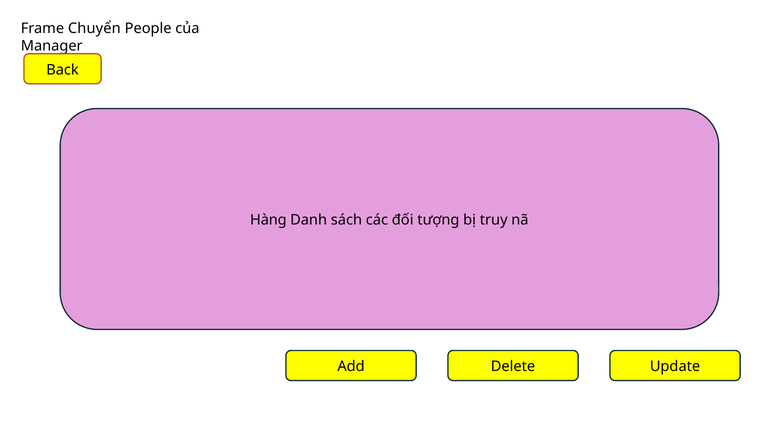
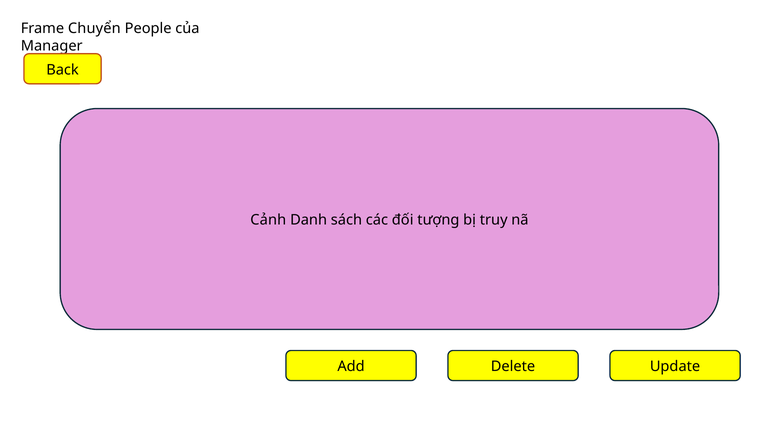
Hàng: Hàng -> Cảnh
